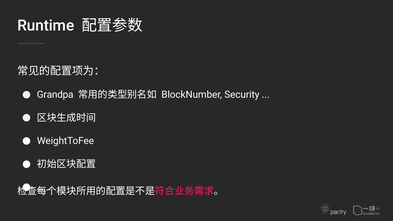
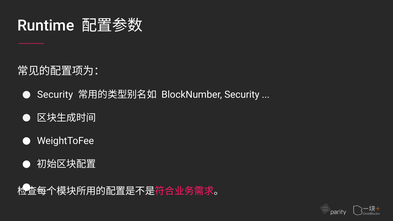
Grandpa at (55, 95): Grandpa -> Security
